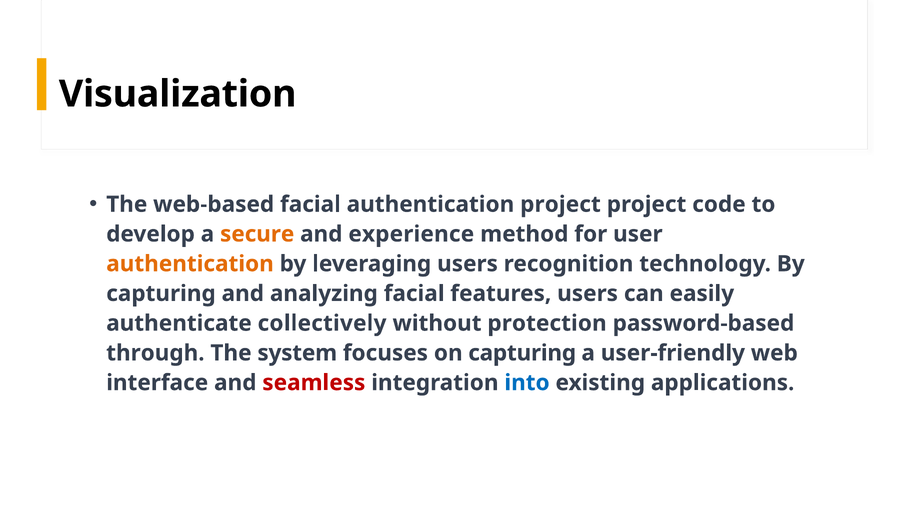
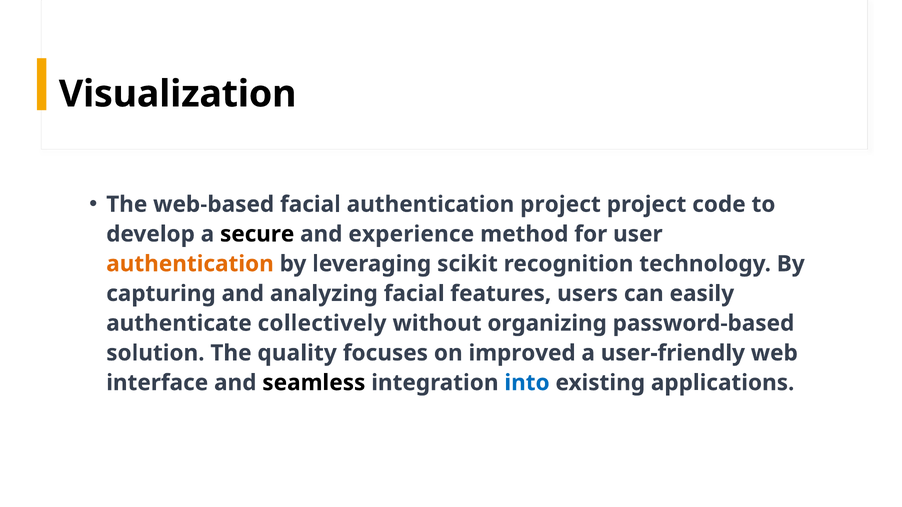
secure colour: orange -> black
leveraging users: users -> scikit
protection: protection -> organizing
through: through -> solution
system: system -> quality
on capturing: capturing -> improved
seamless colour: red -> black
